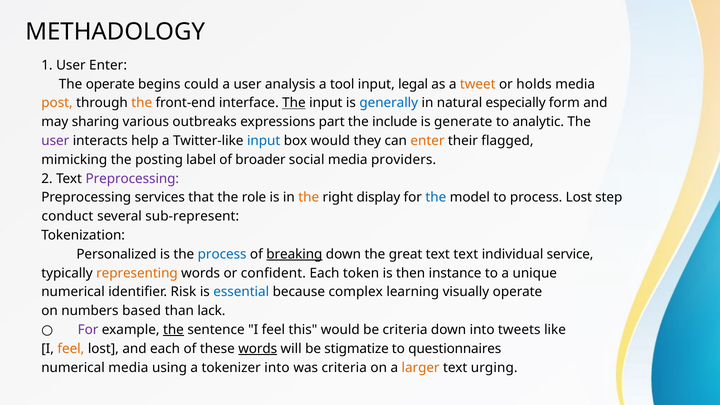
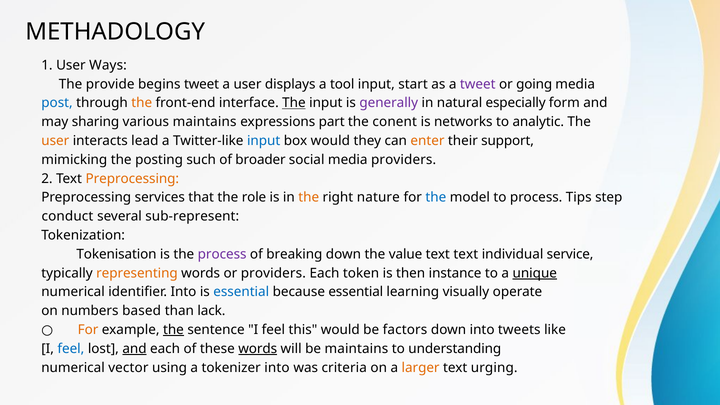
User Enter: Enter -> Ways
The operate: operate -> provide
begins could: could -> tweet
analysis: analysis -> displays
legal: legal -> start
tweet at (478, 84) colour: orange -> purple
holds: holds -> going
post colour: orange -> blue
generally colour: blue -> purple
various outbreaks: outbreaks -> maintains
include: include -> conent
generate: generate -> networks
user at (55, 141) colour: purple -> orange
help: help -> lead
flagged: flagged -> support
label: label -> such
Preprocessing at (132, 179) colour: purple -> orange
display: display -> nature
process Lost: Lost -> Tips
Personalized: Personalized -> Tokenisation
process at (222, 254) colour: blue -> purple
breaking underline: present -> none
great: great -> value
or confident: confident -> providers
unique underline: none -> present
identifier Risk: Risk -> Into
because complex: complex -> essential
For at (88, 330) colour: purple -> orange
be criteria: criteria -> factors
feel at (71, 349) colour: orange -> blue
and at (134, 349) underline: none -> present
be stigmatize: stigmatize -> maintains
questionnaires: questionnaires -> understanding
numerical media: media -> vector
